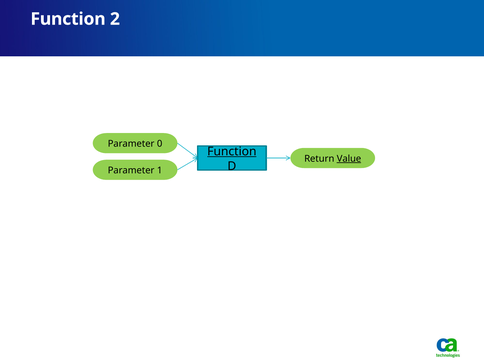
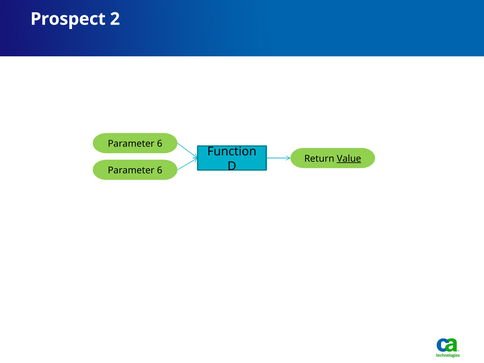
Function at (68, 19): Function -> Prospect
0 at (160, 144): 0 -> 6
Function at (232, 152) underline: present -> none
1 at (160, 170): 1 -> 6
